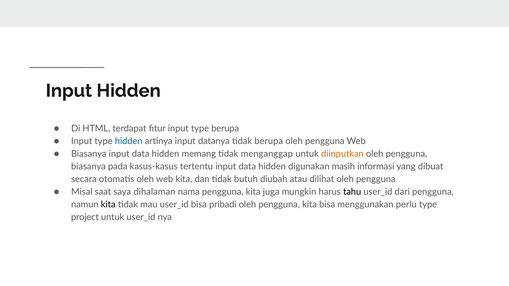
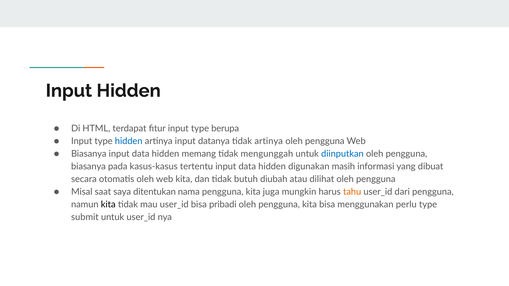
tidak berupa: berupa -> artinya
menganggap: menganggap -> mengunggah
diinputkan colour: orange -> blue
dihalaman: dihalaman -> ditentukan
tahu colour: black -> orange
project: project -> submit
